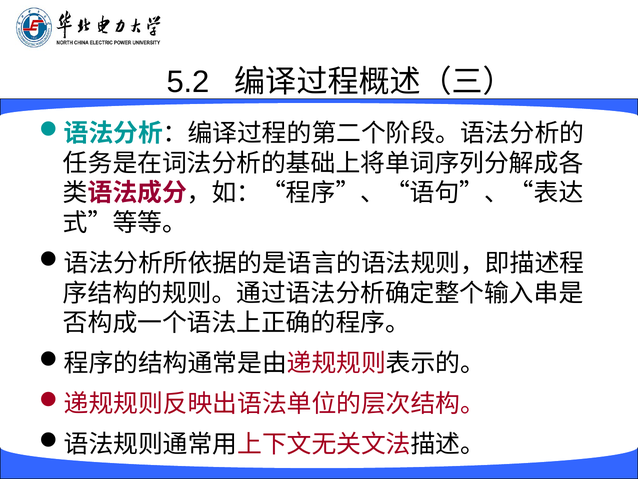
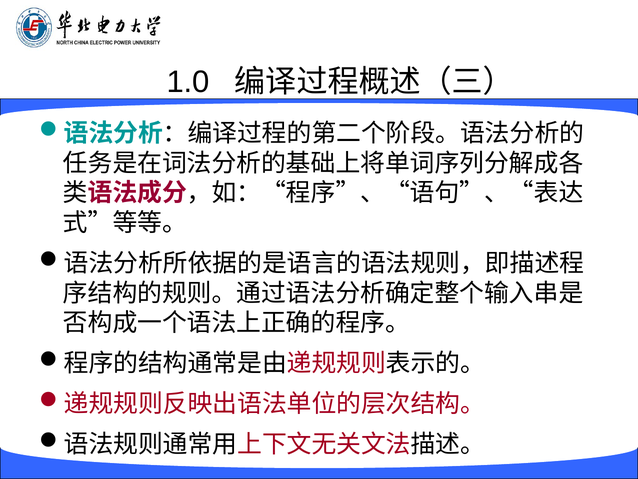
5.2: 5.2 -> 1.0
